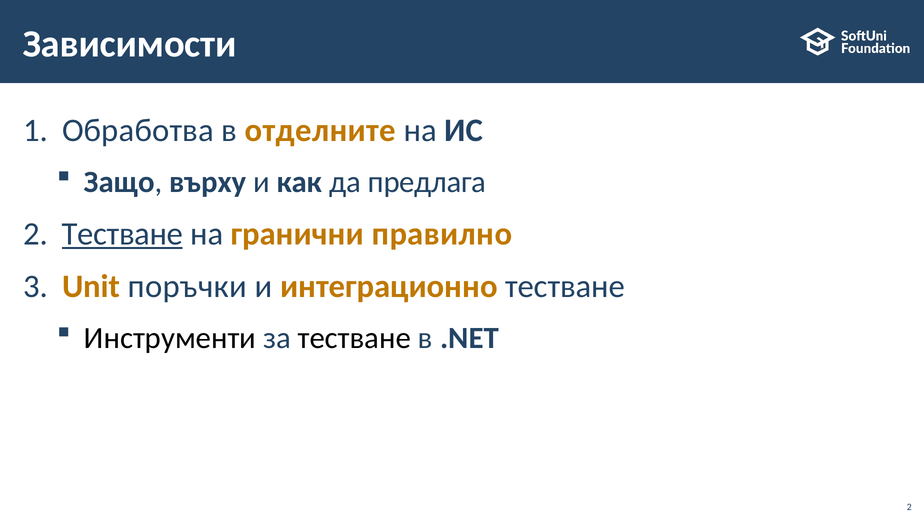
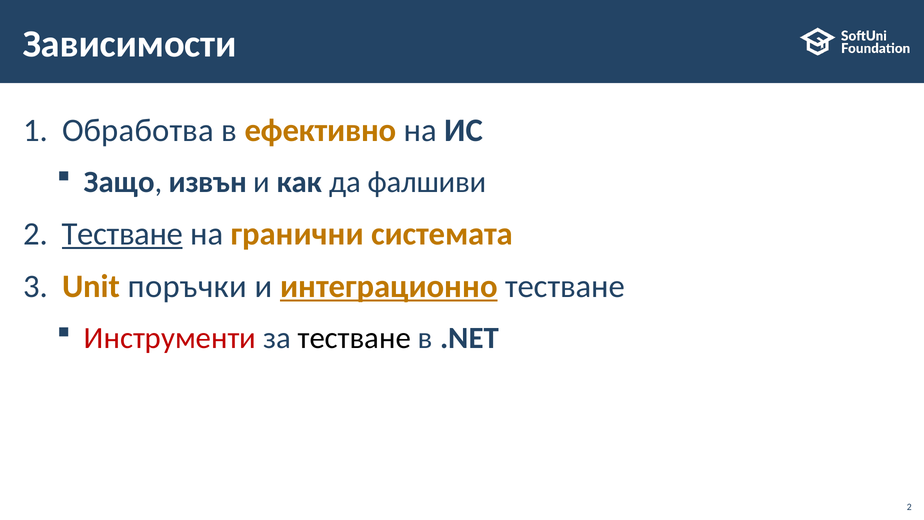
отделните: отделните -> ефективно
върху: върху -> извън
предлага: предлага -> фалшиви
правилно: правилно -> системата
интеграционно underline: none -> present
Инструменти colour: black -> red
